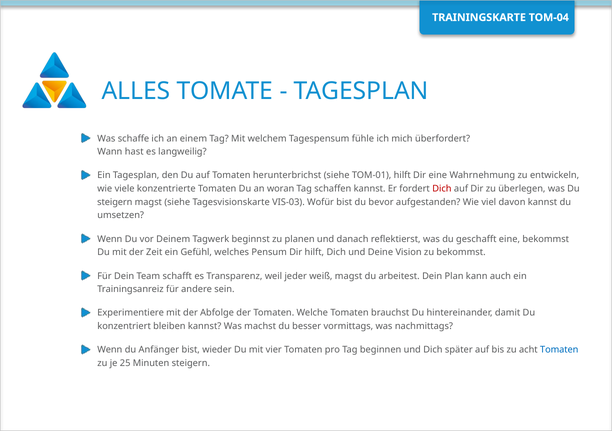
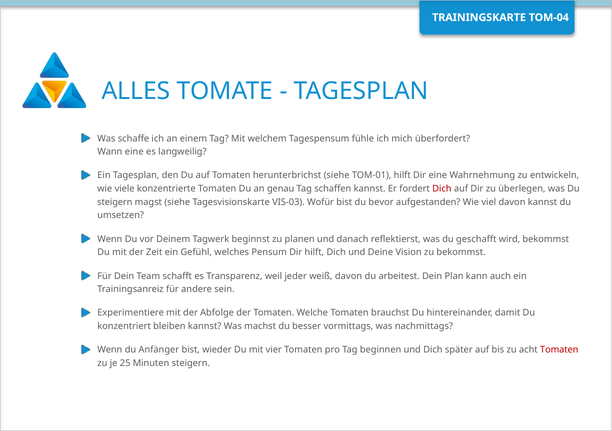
Wann hast: hast -> eine
woran: woran -> genau
geschafft eine: eine -> wird
weiß magst: magst -> davon
Tomaten at (559, 350) colour: blue -> red
